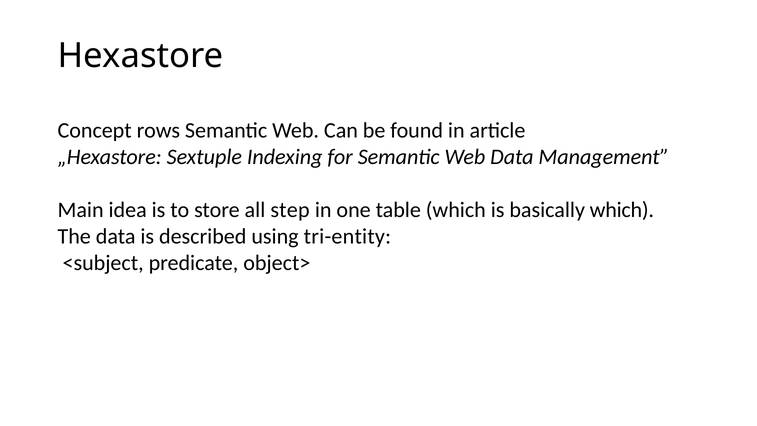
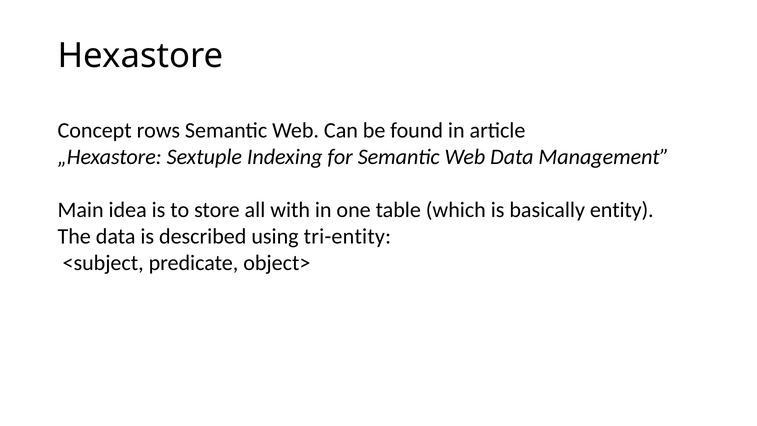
step: step -> with
basically which: which -> entity
